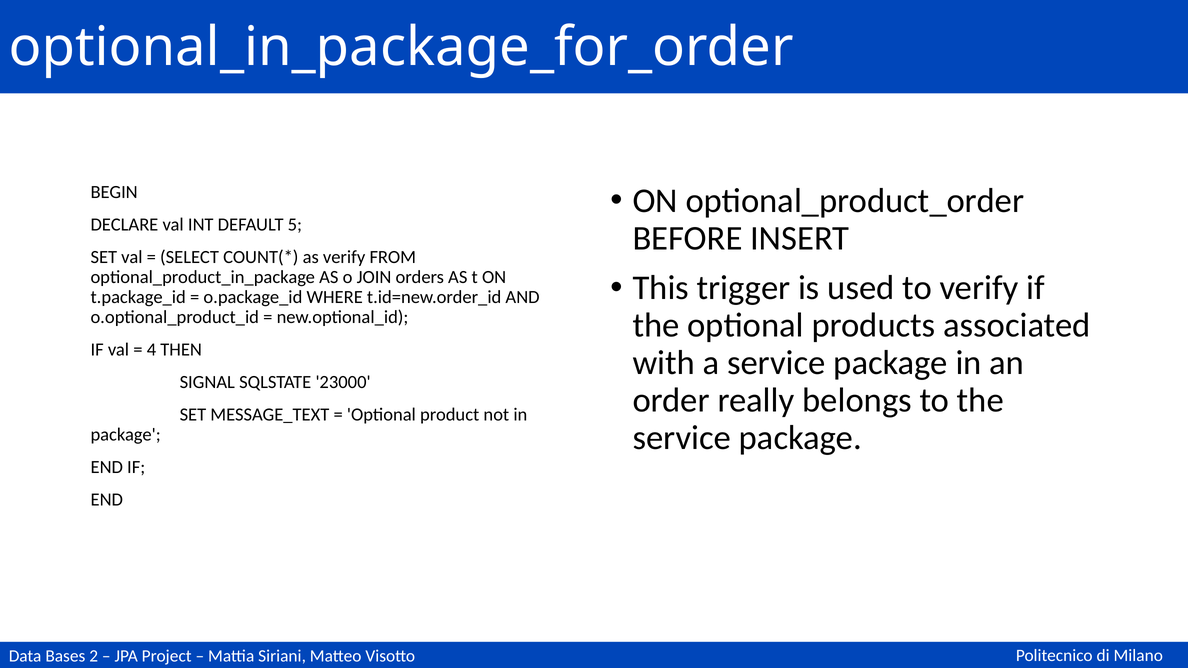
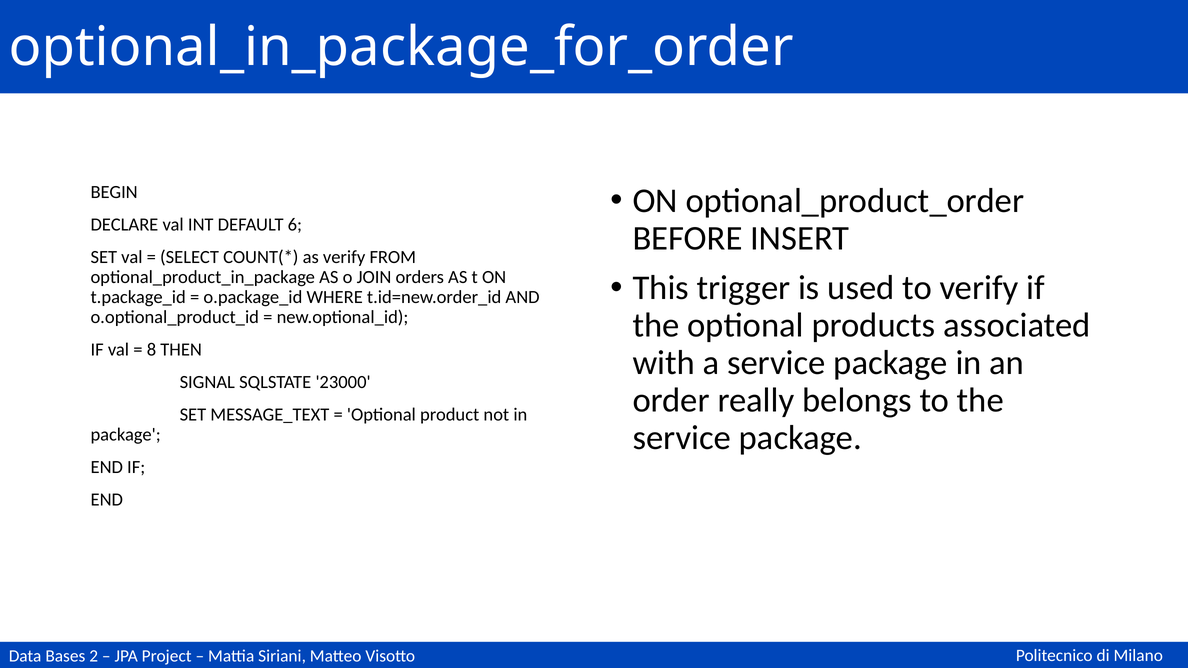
5: 5 -> 6
4: 4 -> 8
